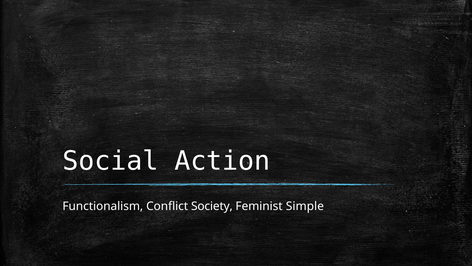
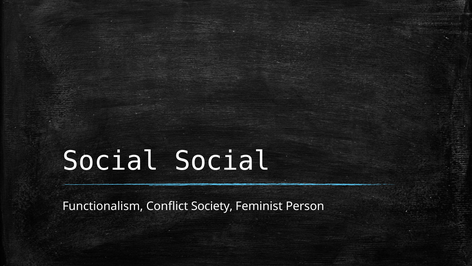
Social Action: Action -> Social
Simple: Simple -> Person
